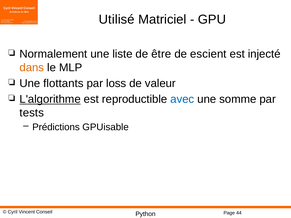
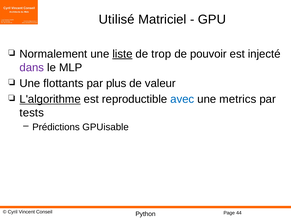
liste underline: none -> present
être: être -> trop
escient: escient -> pouvoir
dans colour: orange -> purple
loss: loss -> plus
somme: somme -> metrics
